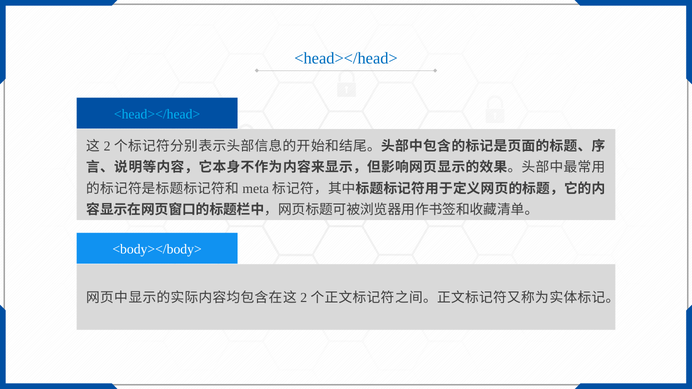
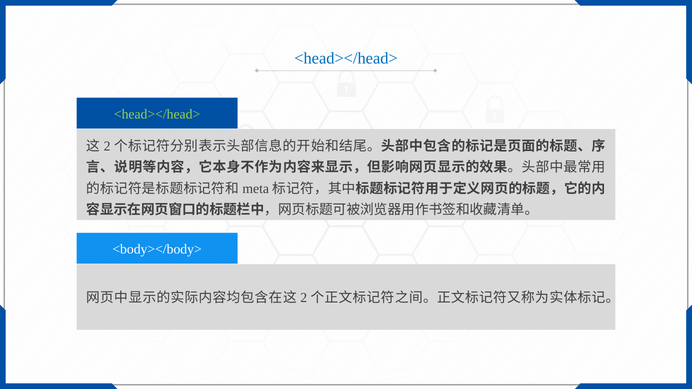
<head></head> at (157, 114) colour: light blue -> light green
